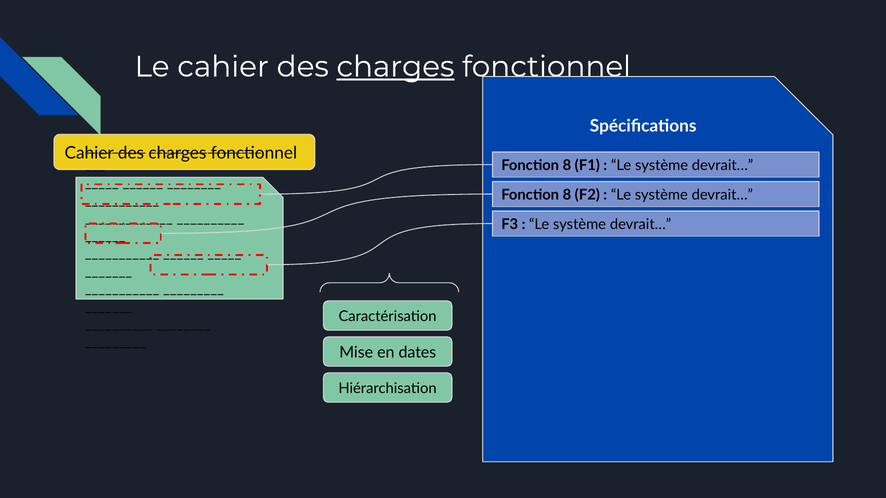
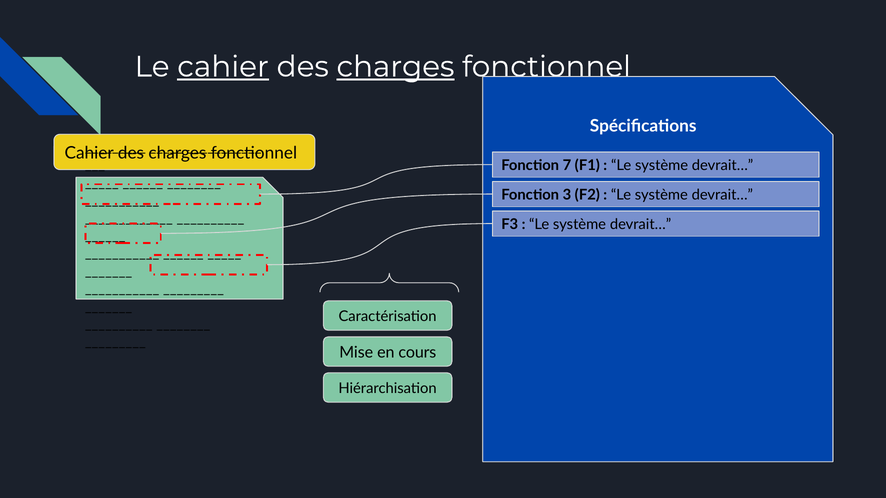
cahier at (223, 67) underline: none -> present
8 at (567, 166): 8 -> 7
8 at (567, 195): 8 -> 3
dates: dates -> cours
